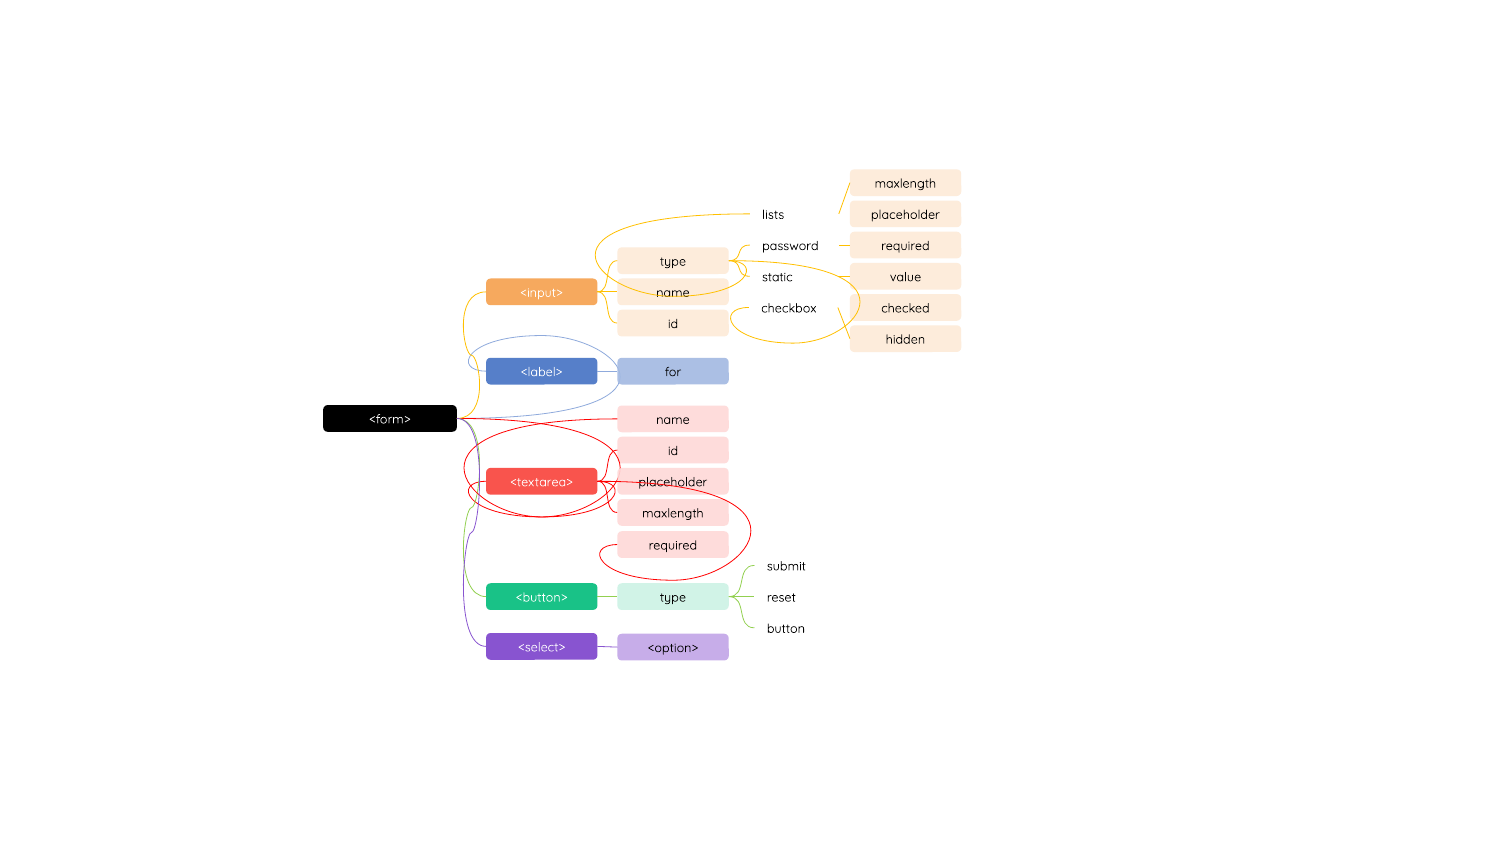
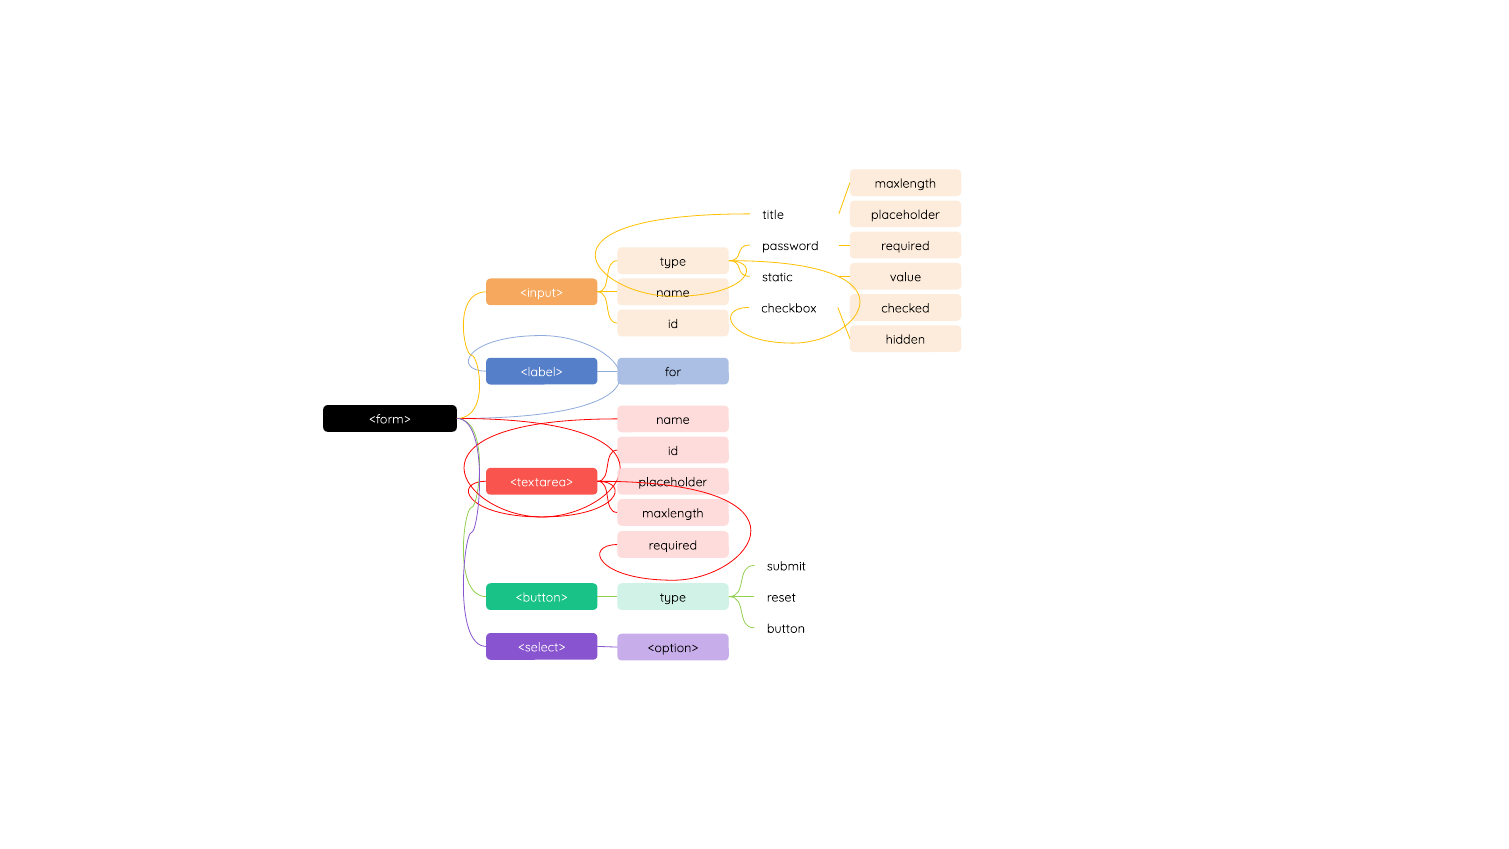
lists: lists -> title
